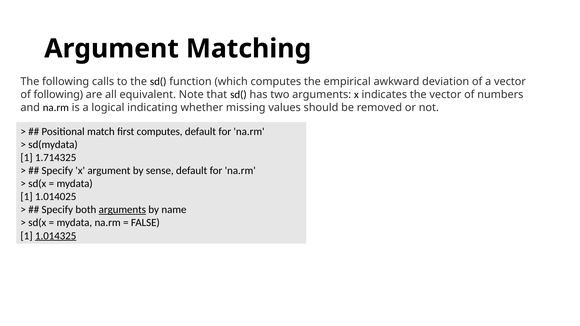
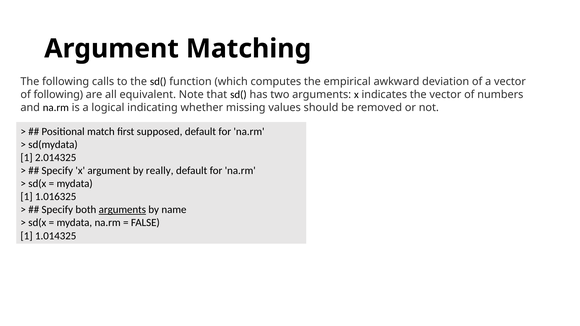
first computes: computes -> supposed
1.714325: 1.714325 -> 2.014325
sense: sense -> really
1.014025: 1.014025 -> 1.016325
1.014325 underline: present -> none
